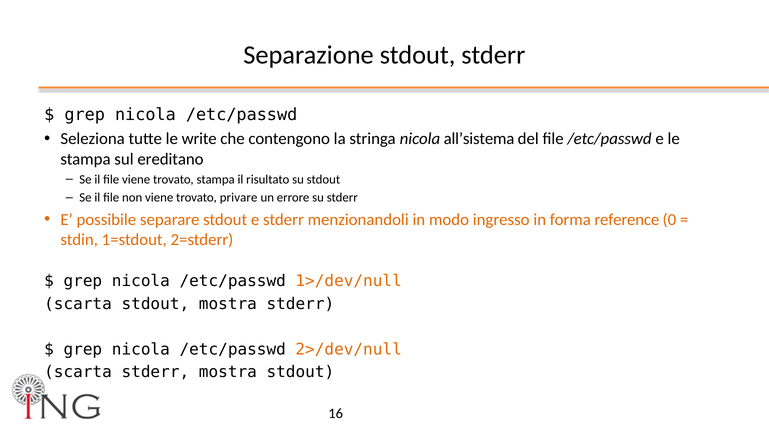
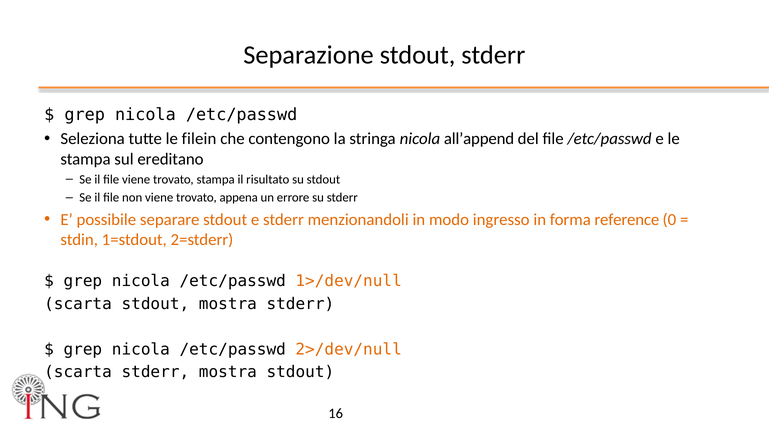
write: write -> filein
all’sistema: all’sistema -> all’append
privare: privare -> appena
